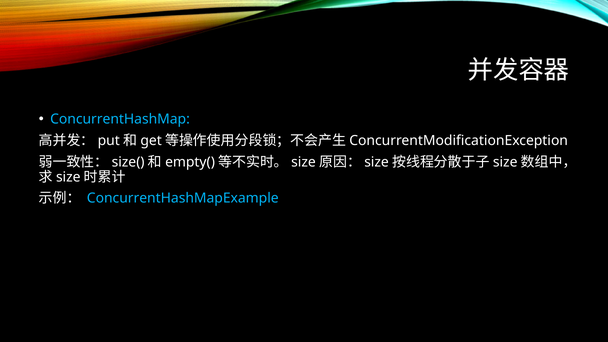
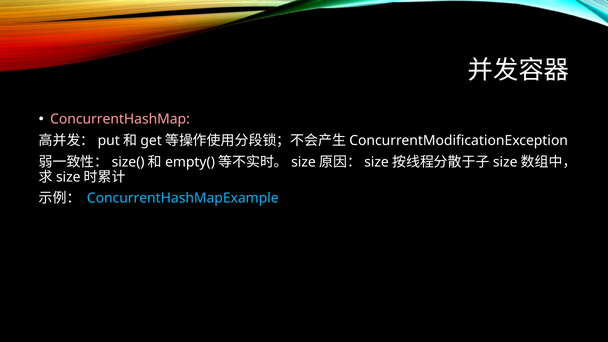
ConcurrentHashMap colour: light blue -> pink
